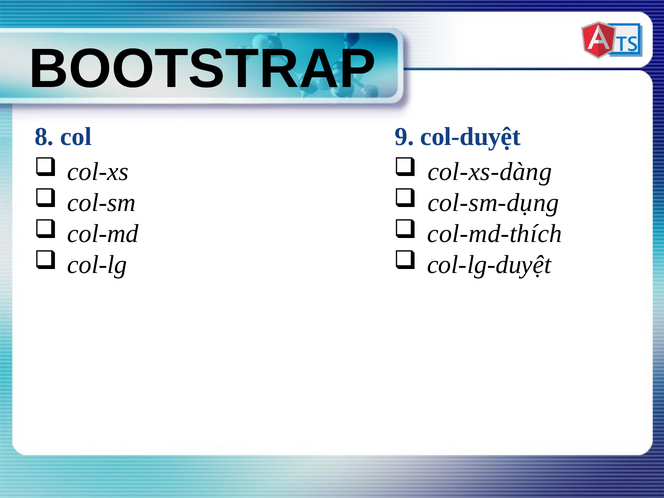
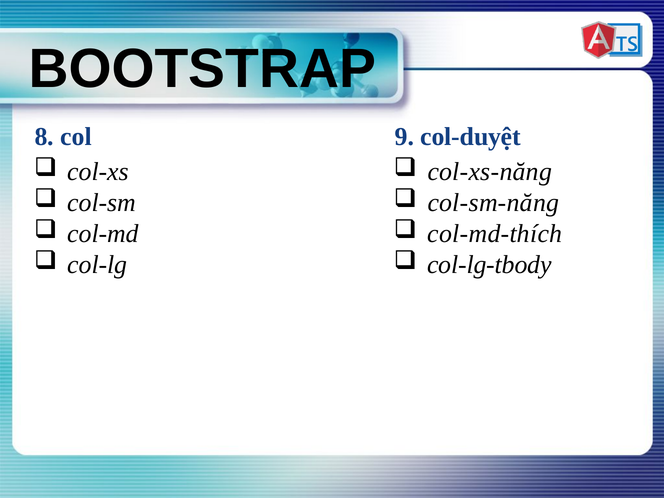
col-xs-dàng: col-xs-dàng -> col-xs-năng
col-sm-dụng: col-sm-dụng -> col-sm-năng
col-lg-duyệt: col-lg-duyệt -> col-lg-tbody
